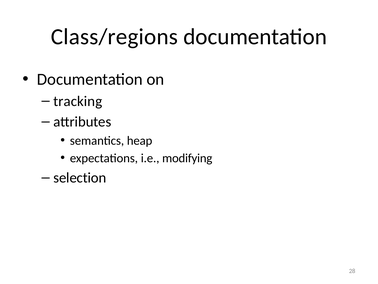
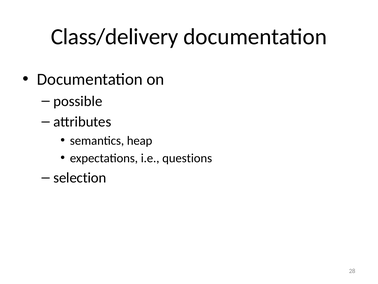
Class/regions: Class/regions -> Class/delivery
tracking: tracking -> possible
modifying: modifying -> questions
